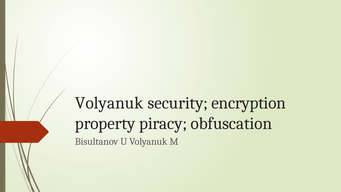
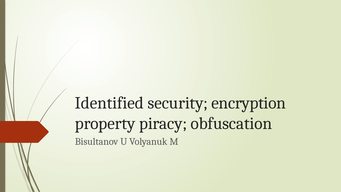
Volyanuk at (109, 103): Volyanuk -> Identified
